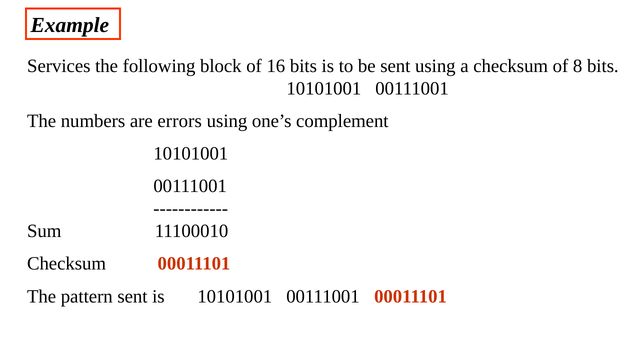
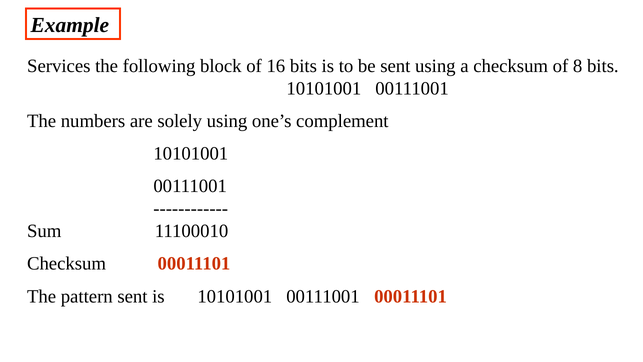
errors: errors -> solely
